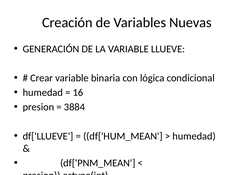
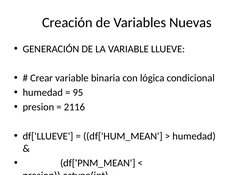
16: 16 -> 95
3884: 3884 -> 2116
